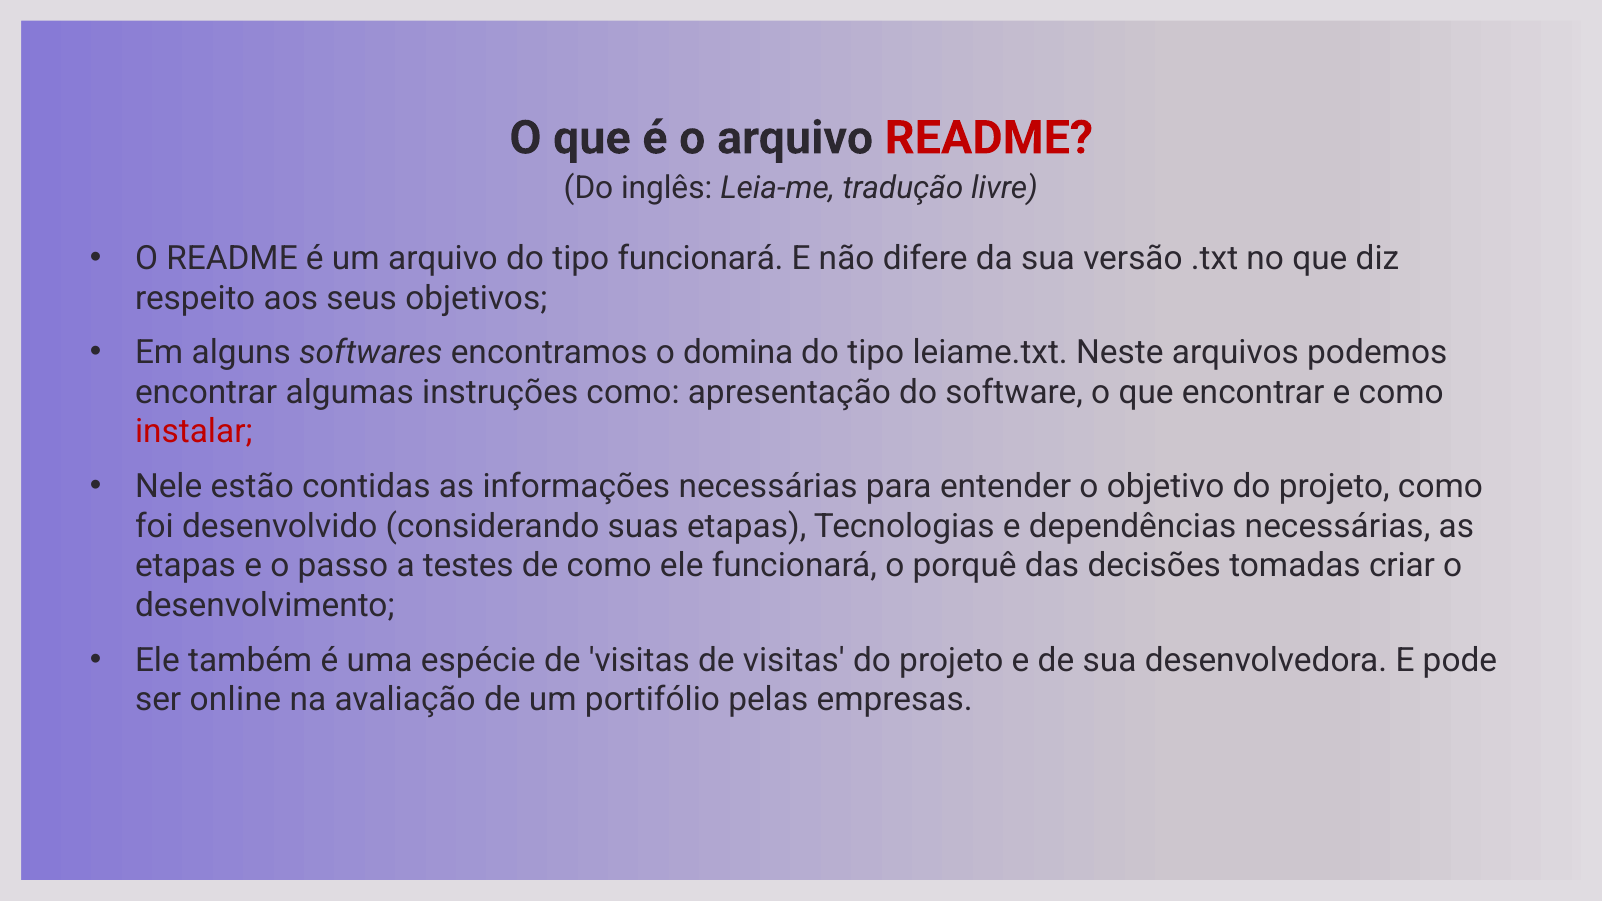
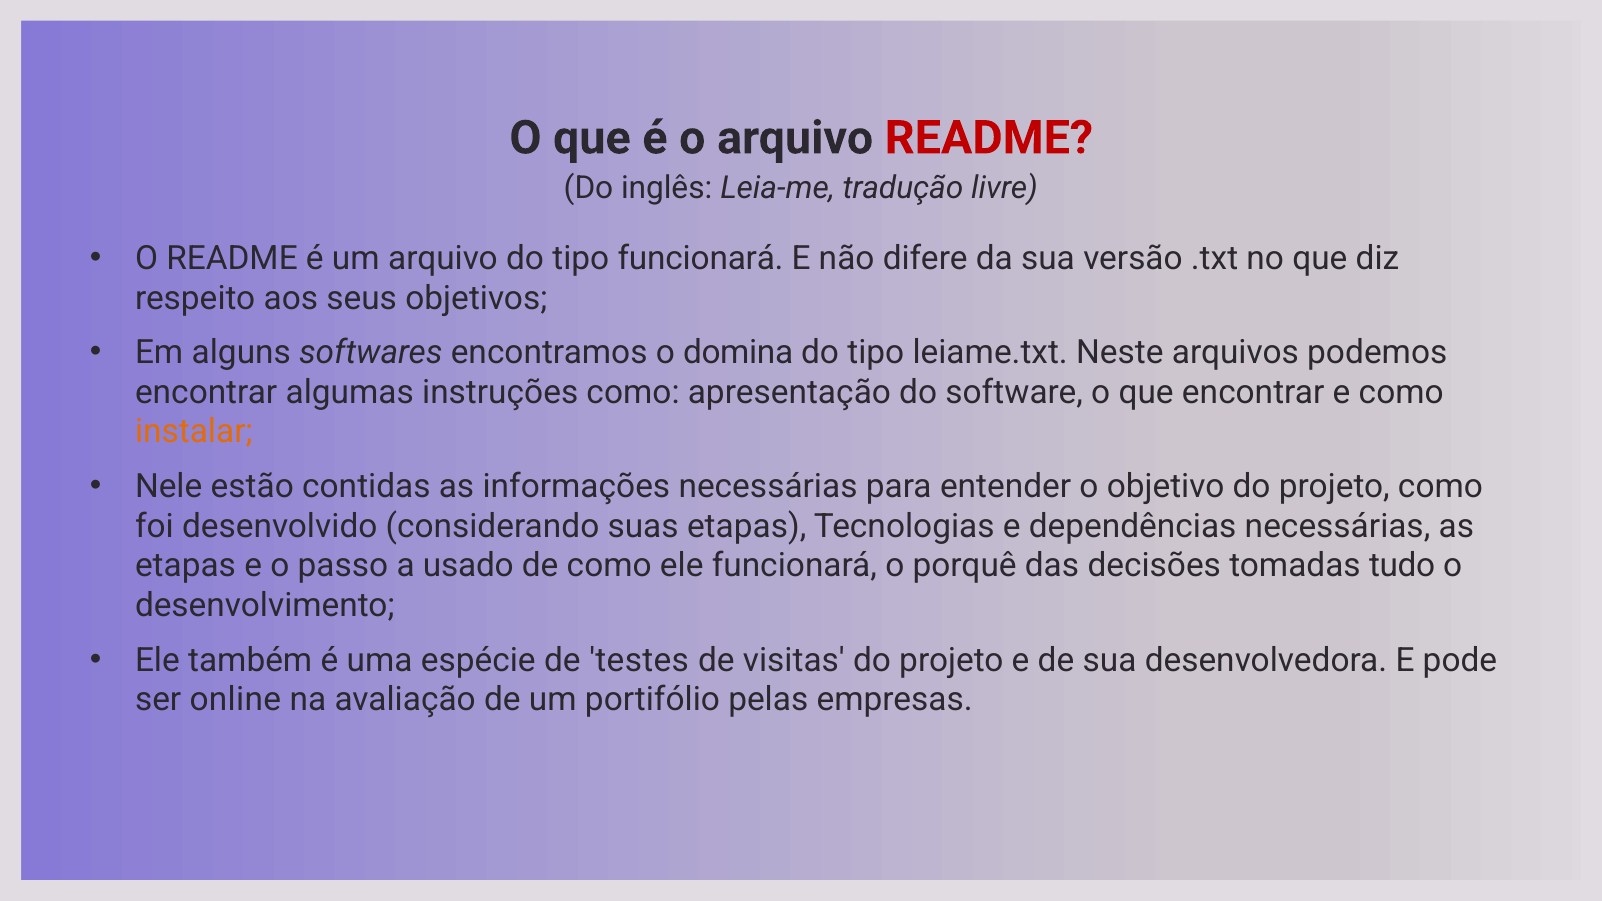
instalar colour: red -> orange
testes: testes -> usado
criar: criar -> tudo
espécie de visitas: visitas -> testes
